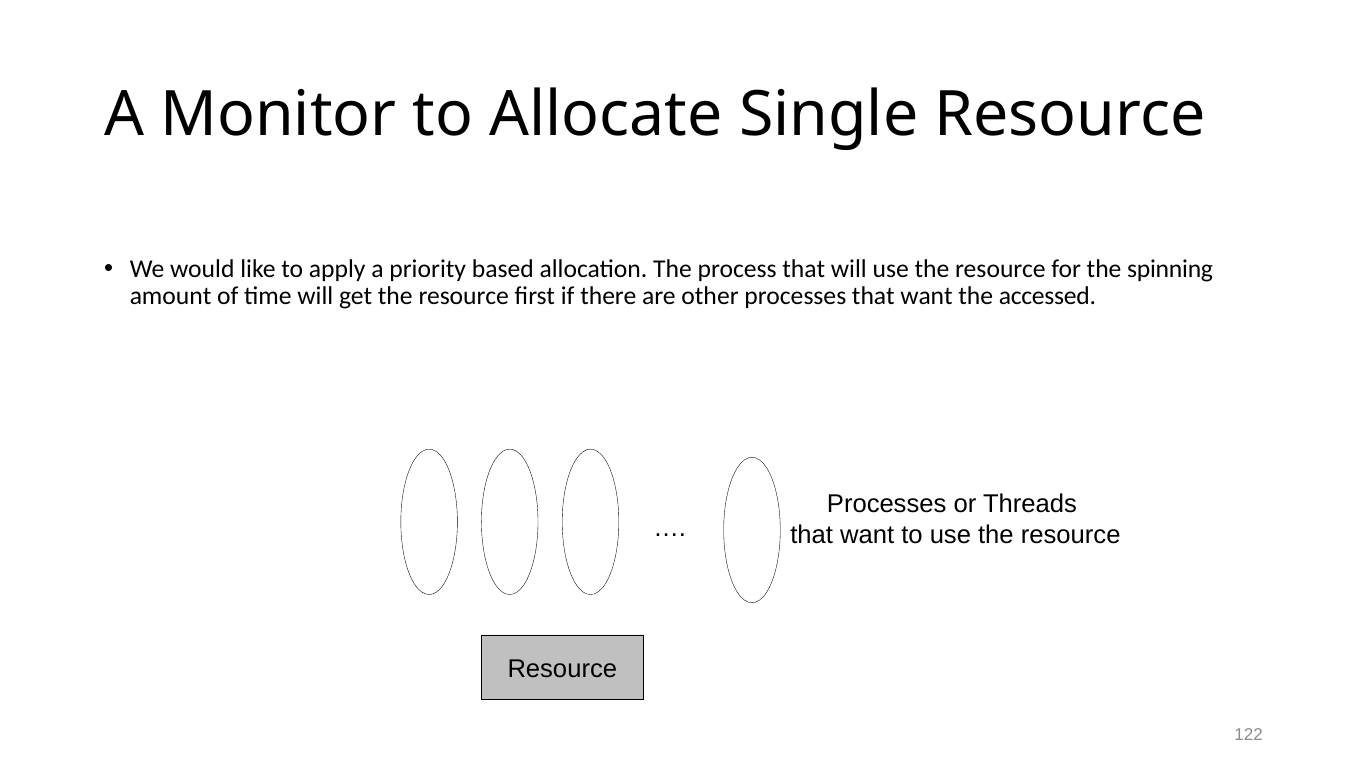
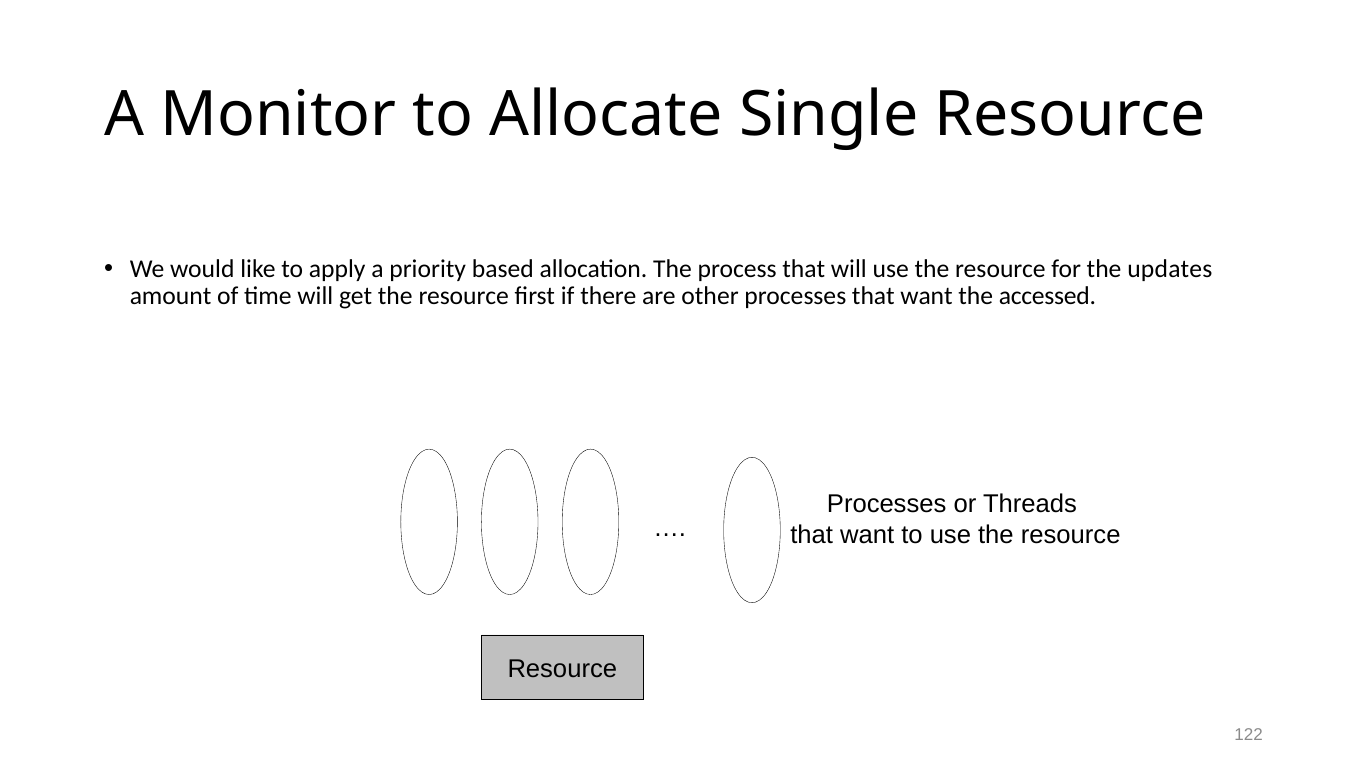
spinning: spinning -> updates
